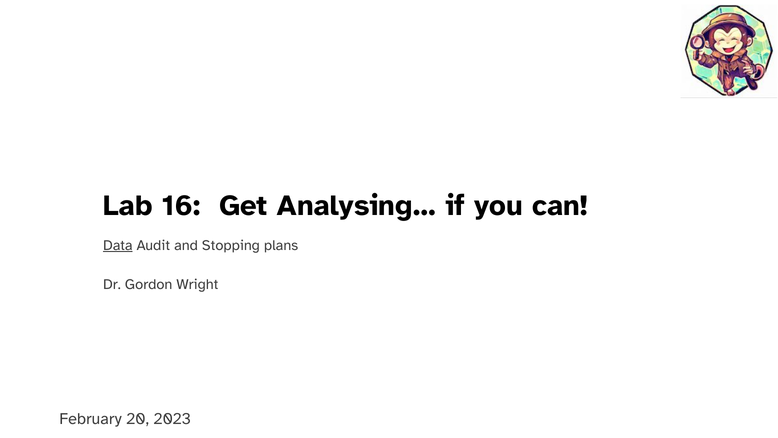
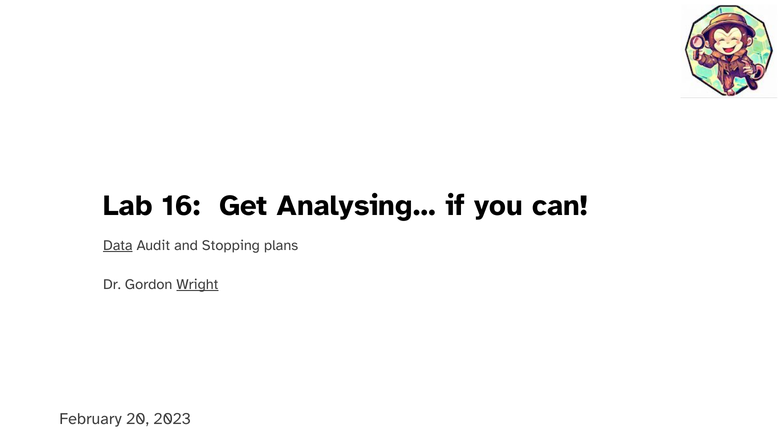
Wright underline: none -> present
